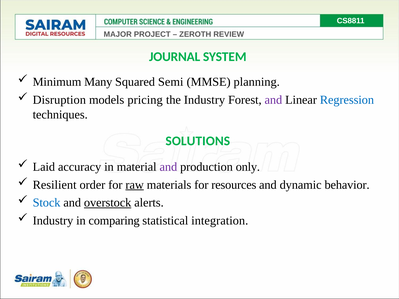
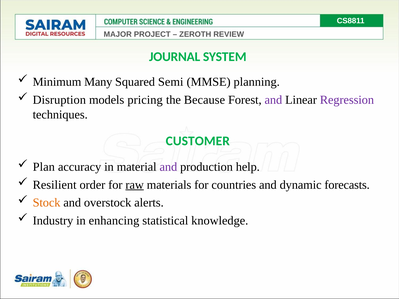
the Industry: Industry -> Because
Regression colour: blue -> purple
SOLUTIONS: SOLUTIONS -> CUSTOMER
Laid: Laid -> Plan
only: only -> help
resources: resources -> countries
behavior: behavior -> forecasts
Stock colour: blue -> orange
overstock underline: present -> none
comparing: comparing -> enhancing
integration: integration -> knowledge
